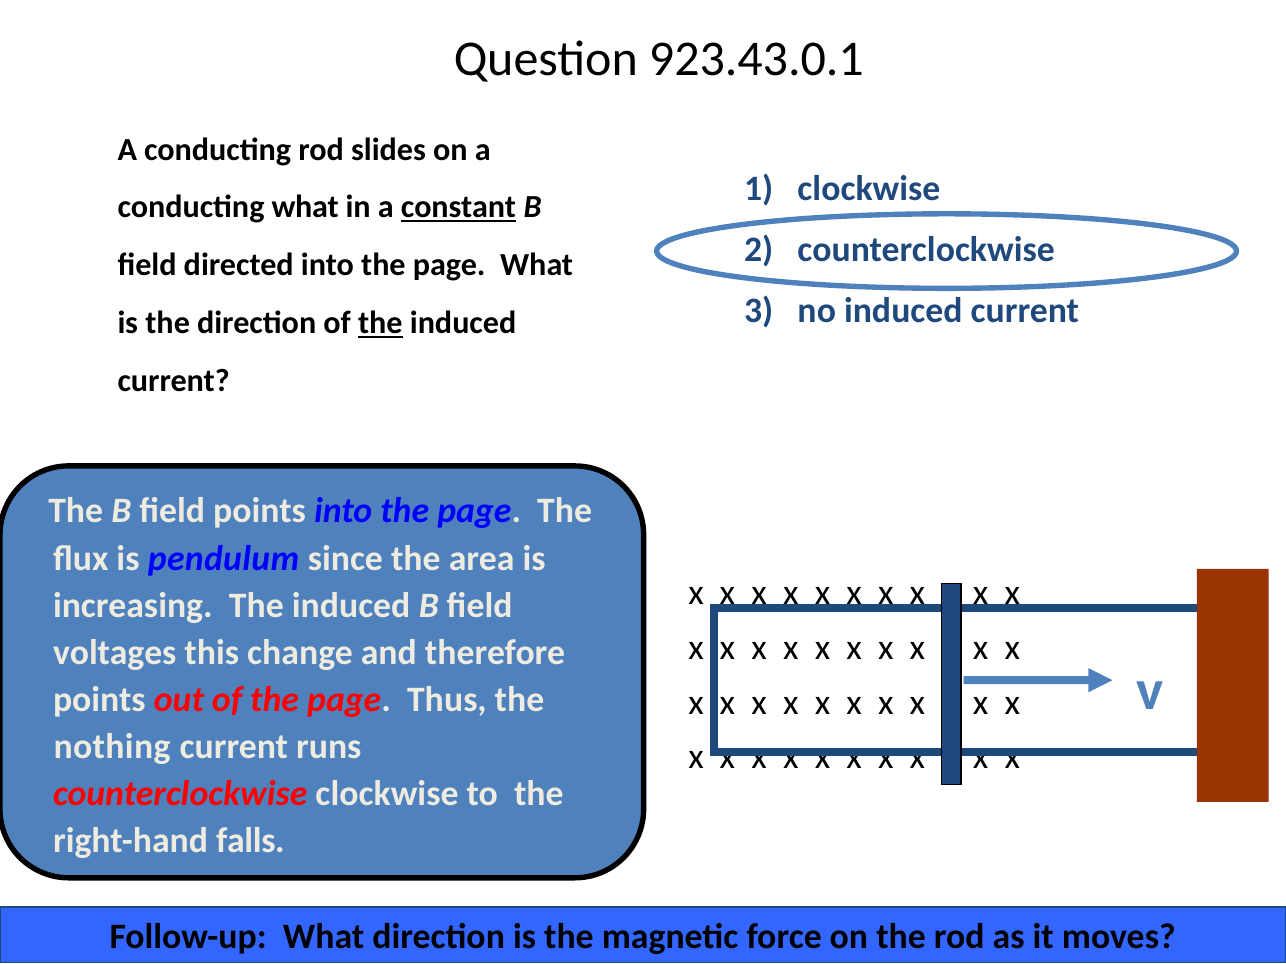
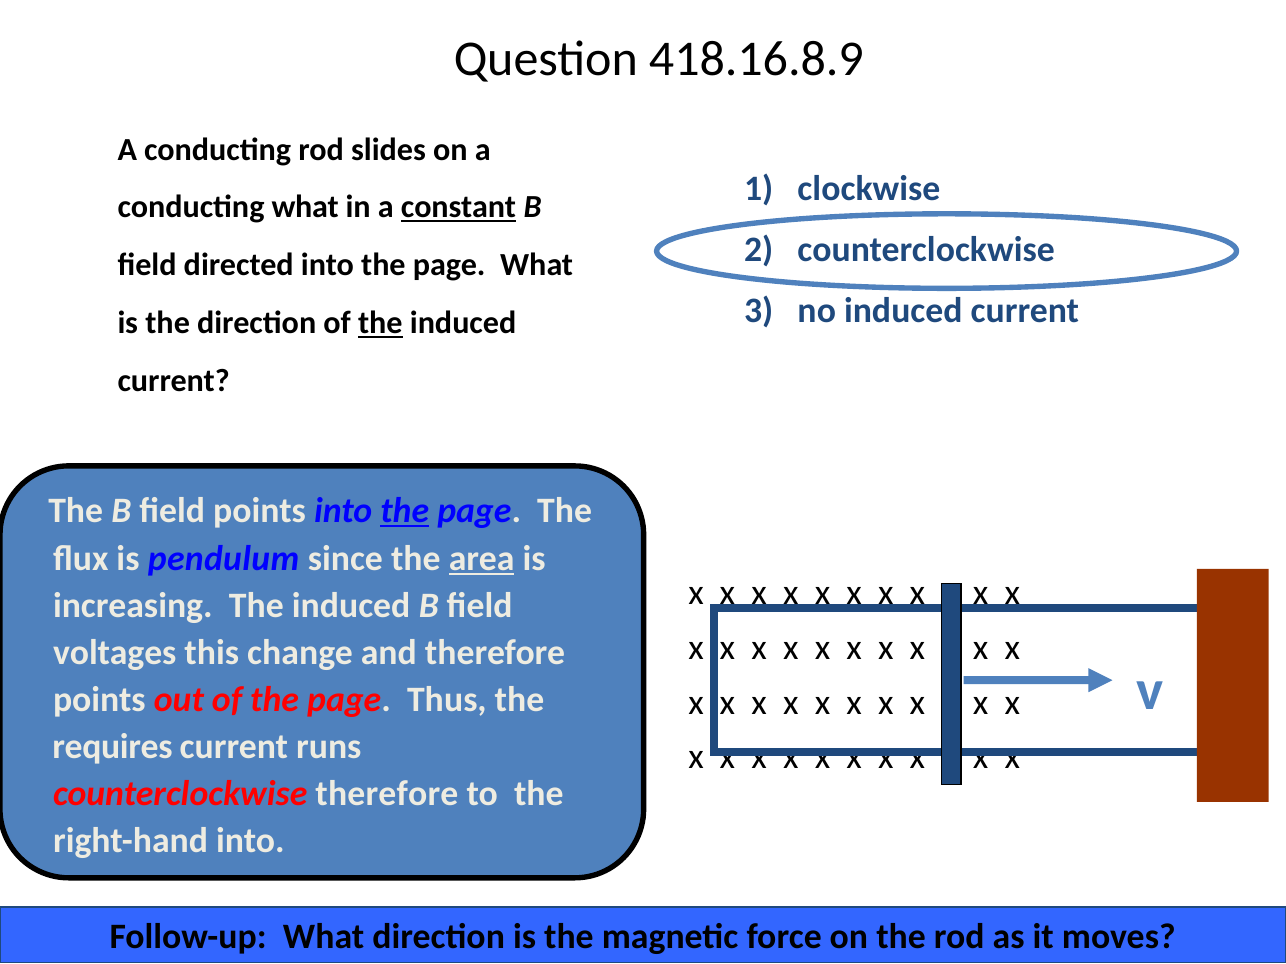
923.43.0.1: 923.43.0.1 -> 418.16.8.9
the at (405, 511) underline: none -> present
area underline: none -> present
nothing: nothing -> requires
counterclockwise clockwise: clockwise -> therefore
right-hand falls: falls -> into
